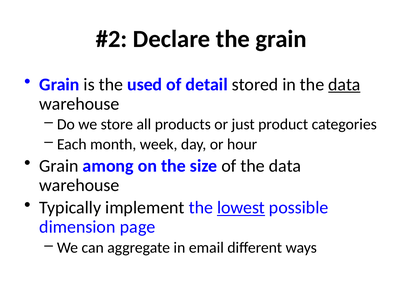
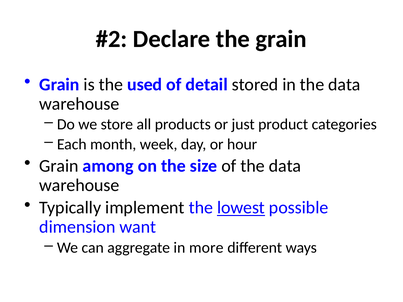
data at (344, 85) underline: present -> none
page: page -> want
email: email -> more
